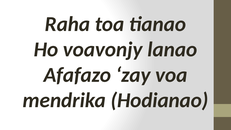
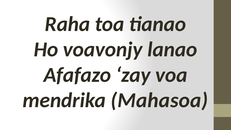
Hodianao: Hodianao -> Mahasoa
